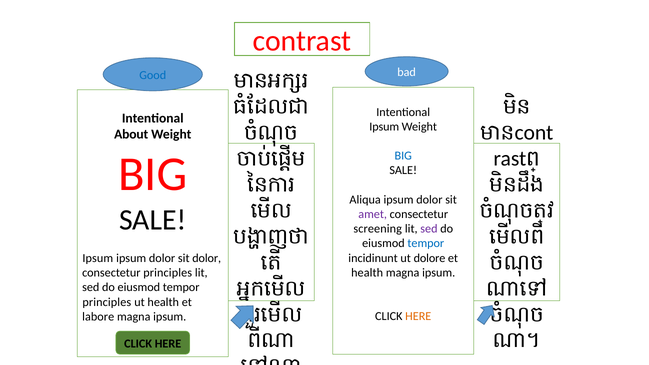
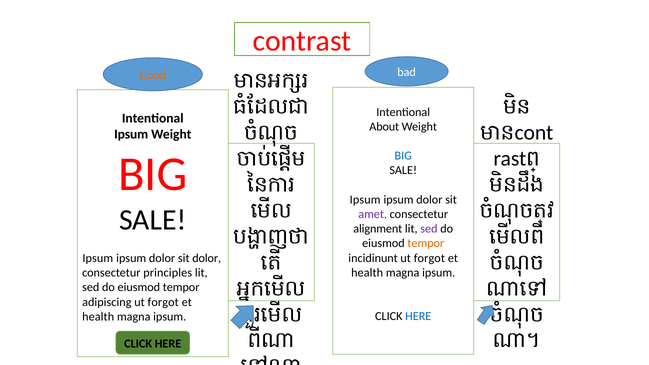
Good colour: blue -> orange
Ipsum at (384, 127): Ipsum -> About
About at (131, 134): About -> Ipsum
Aliqua at (365, 200): Aliqua -> Ipsum
screening: screening -> alignment
tempor at (426, 243) colour: blue -> orange
incidinunt ut dolore: dolore -> forgot
principles at (107, 302): principles -> adipiscing
health at (163, 302): health -> forgot
HERE at (418, 316) colour: orange -> blue
labore at (98, 317): labore -> health
